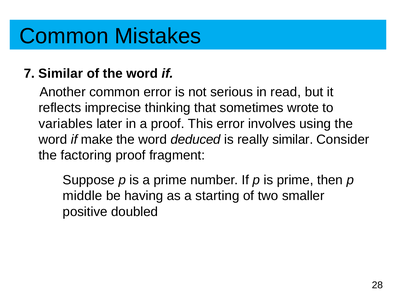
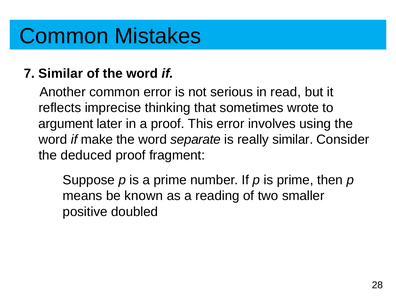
variables: variables -> argument
deduced: deduced -> separate
factoring: factoring -> deduced
middle: middle -> means
having: having -> known
starting: starting -> reading
